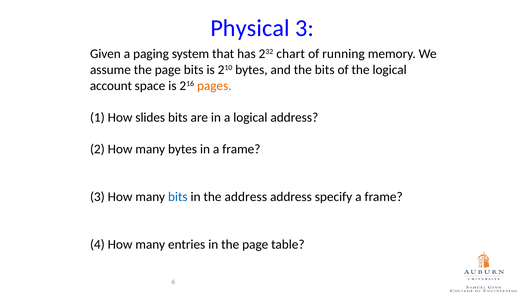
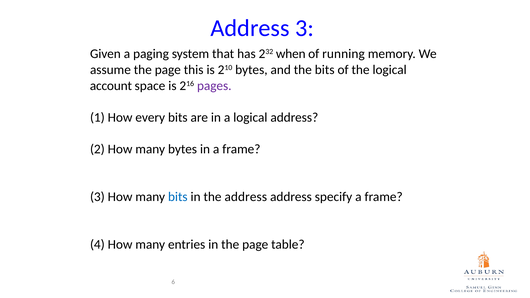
Physical at (250, 28): Physical -> Address
chart: chart -> when
page bits: bits -> this
pages colour: orange -> purple
slides: slides -> every
